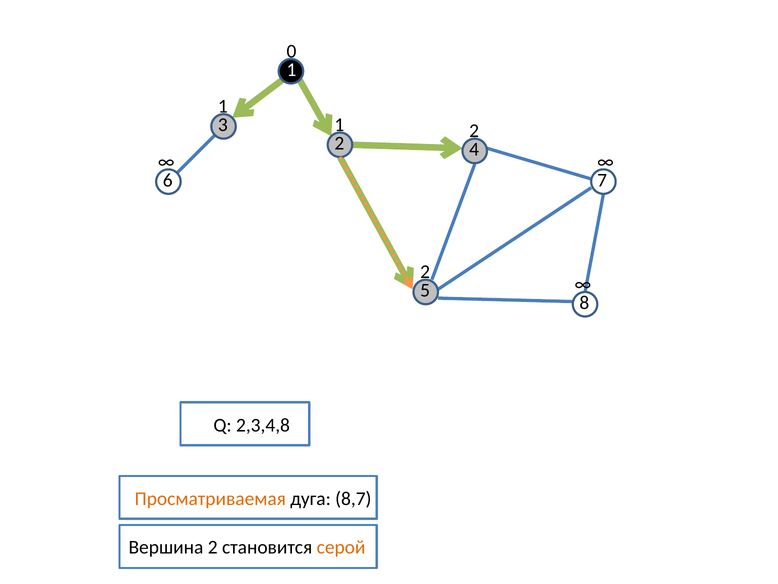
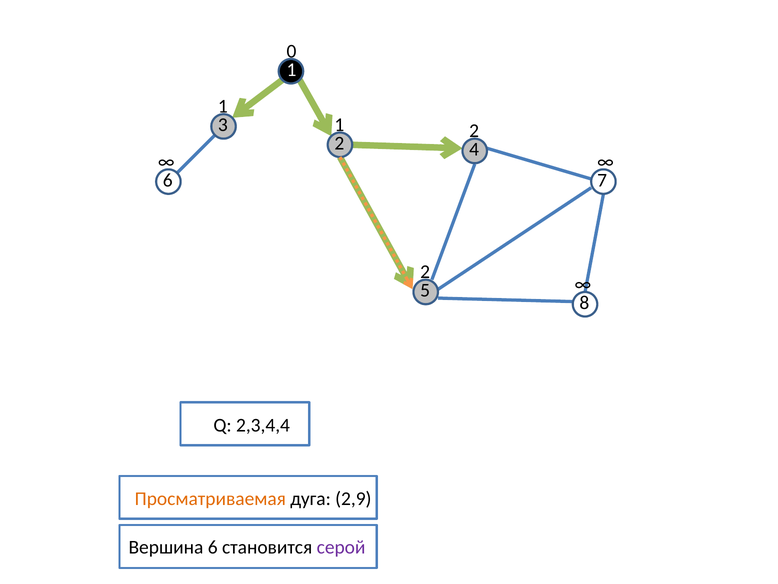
2,3,4,8: 2,3,4,8 -> 2,3,4,4
8,7: 8,7 -> 2,9
Вершина 2: 2 -> 6
серой colour: orange -> purple
